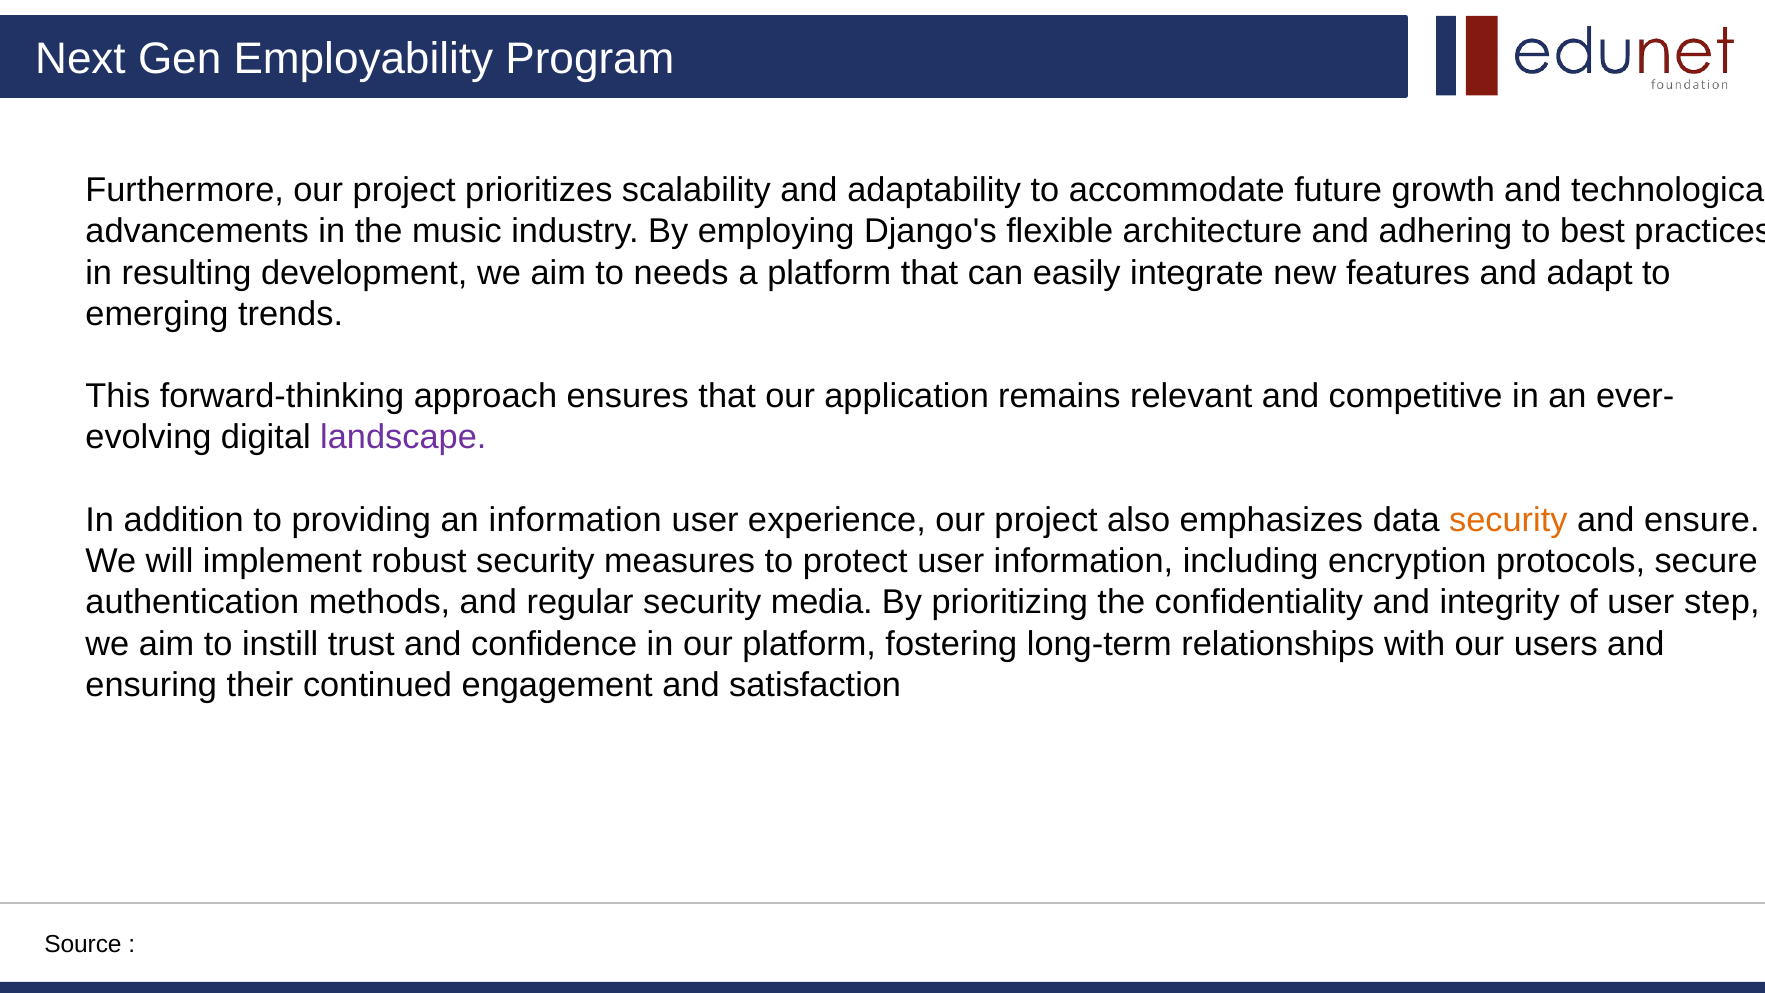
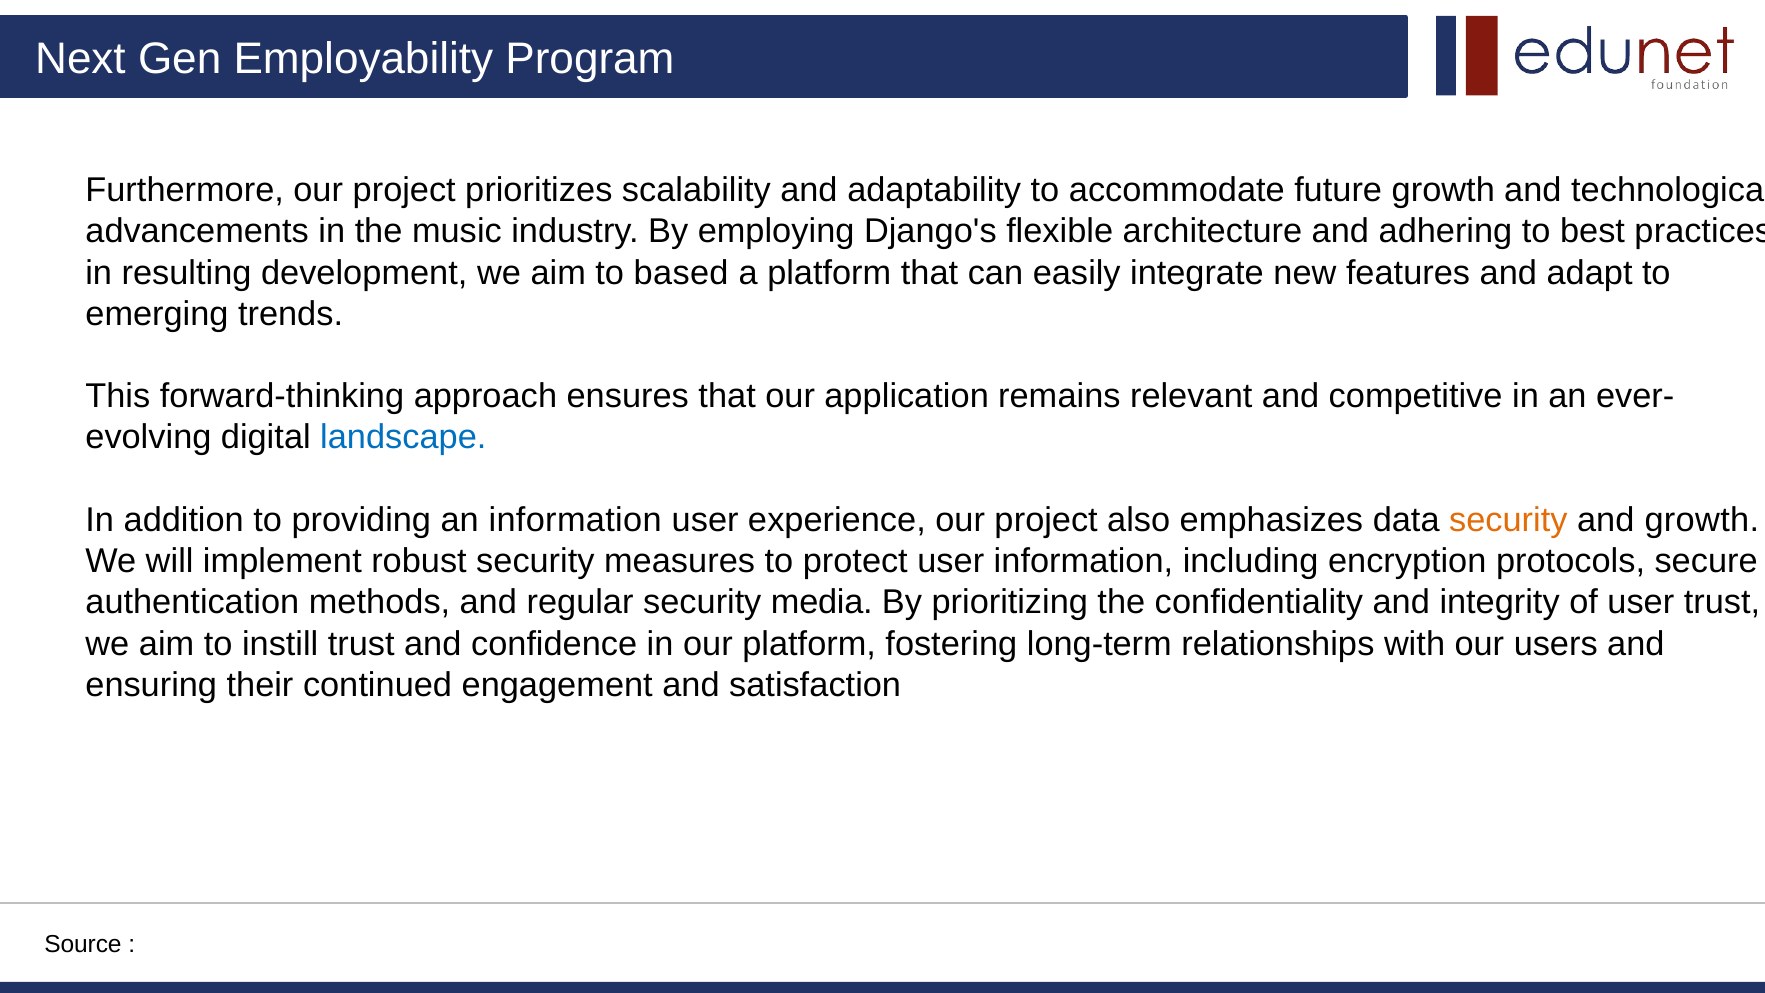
needs: needs -> based
landscape colour: purple -> blue
and ensure: ensure -> growth
user step: step -> trust
